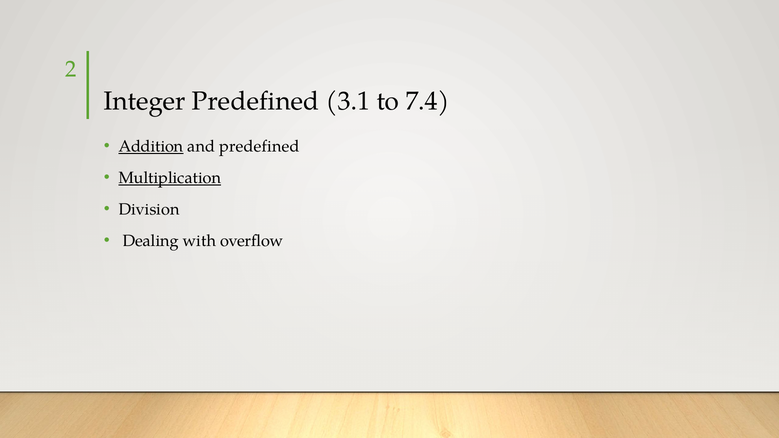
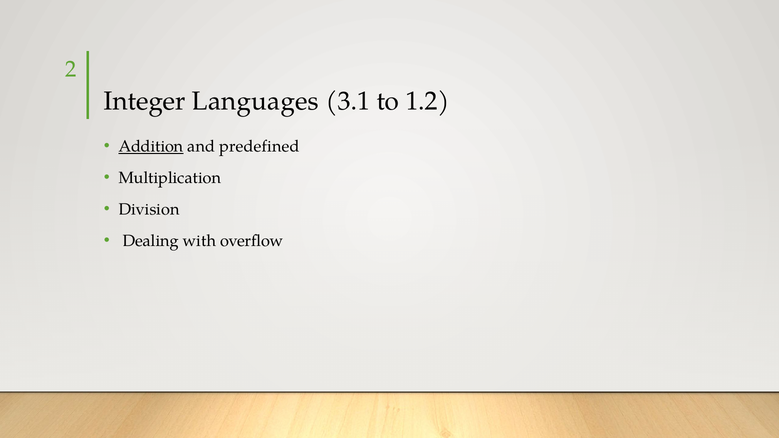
Integer Predefined: Predefined -> Languages
7.4: 7.4 -> 1.2
Multiplication underline: present -> none
